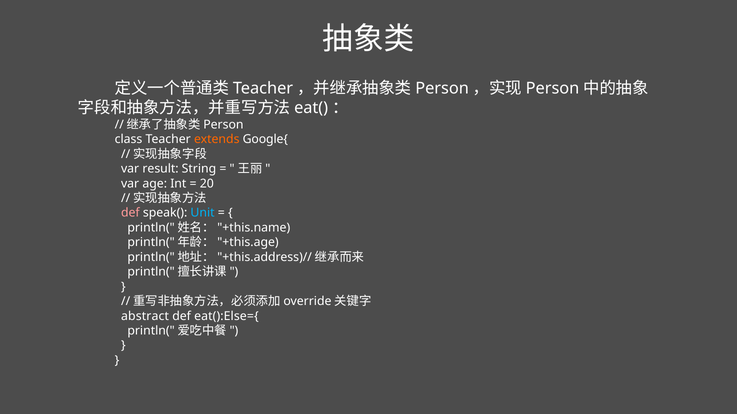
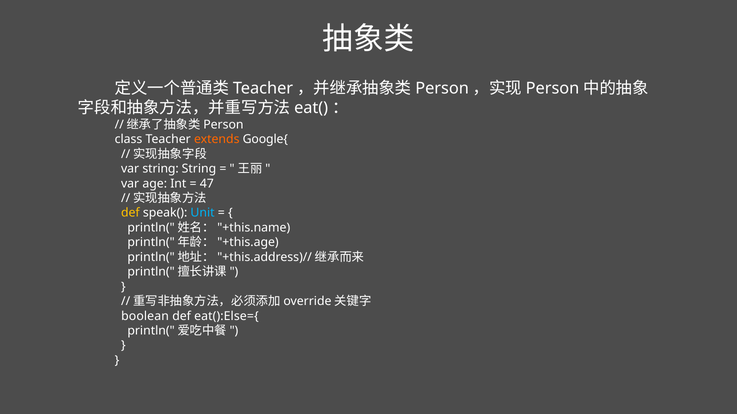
var result: result -> string
20: 20 -> 47
def at (130, 213) colour: pink -> yellow
abstract: abstract -> boolean
